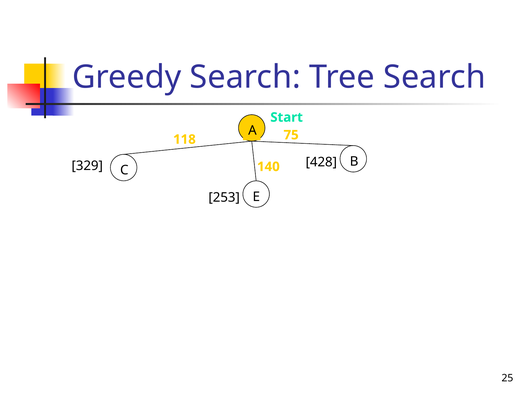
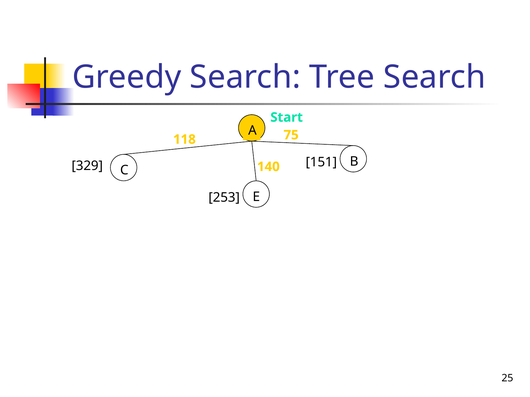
428: 428 -> 151
